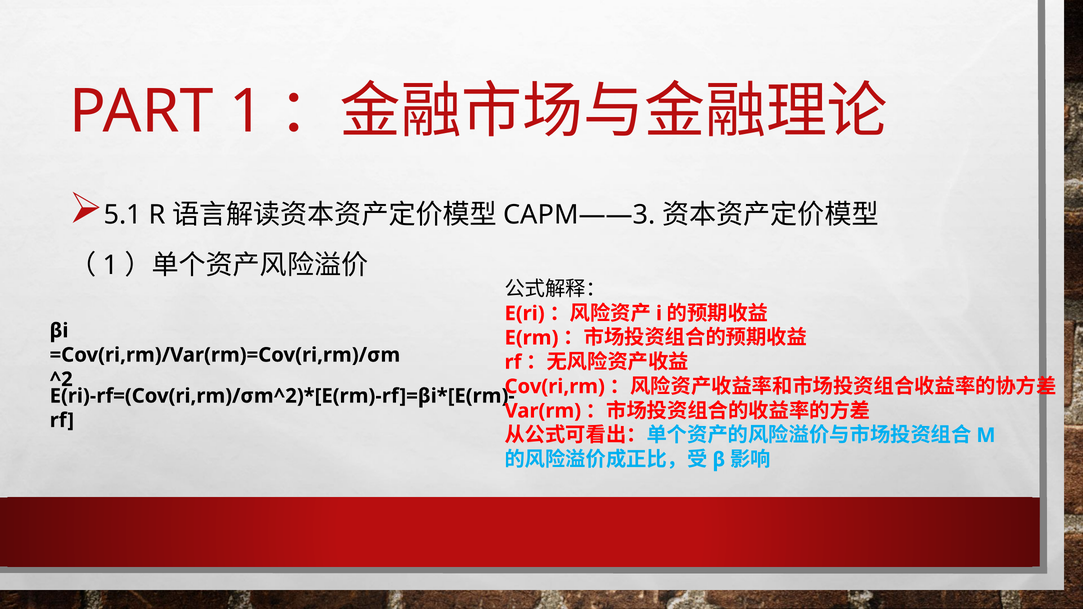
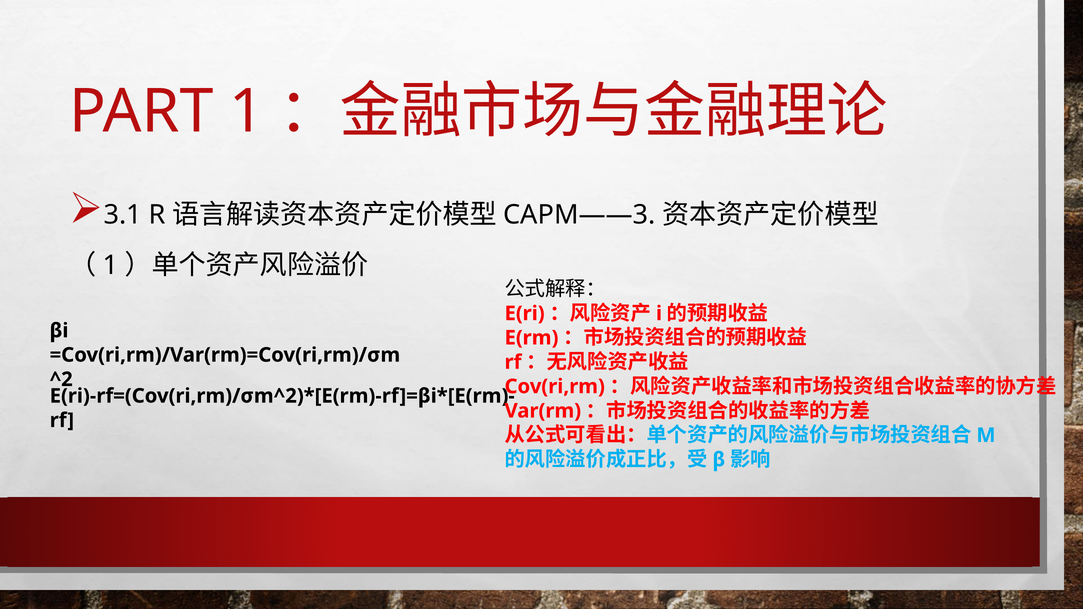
5.1: 5.1 -> 3.1
